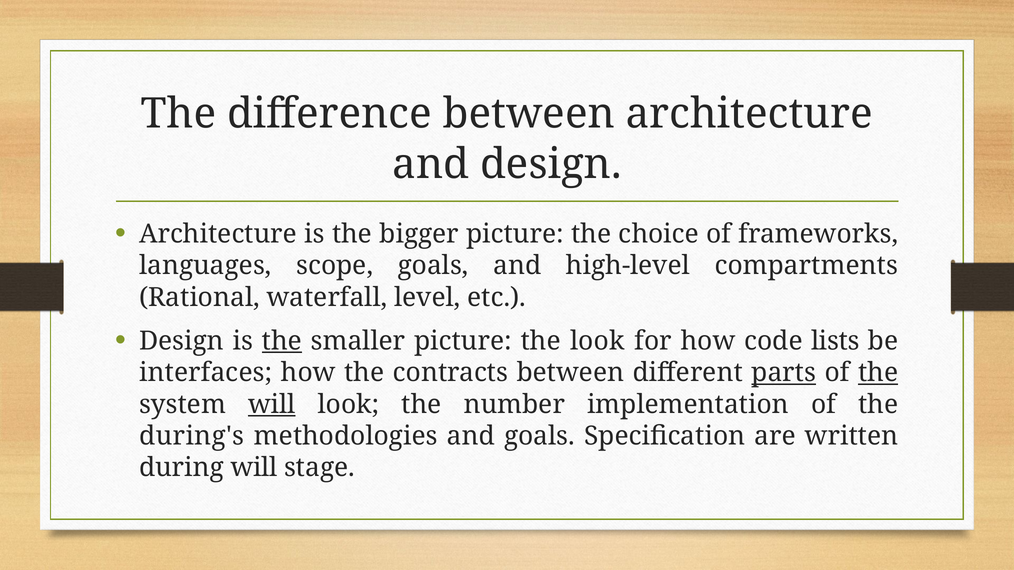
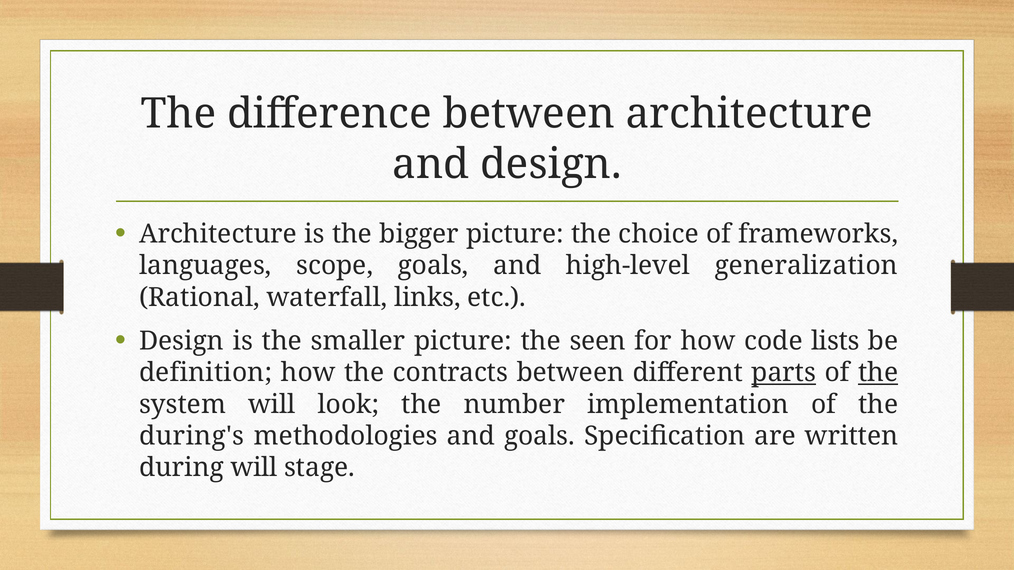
compartments: compartments -> generalization
level: level -> links
the at (282, 341) underline: present -> none
the look: look -> seen
interfaces: interfaces -> definition
will at (272, 405) underline: present -> none
